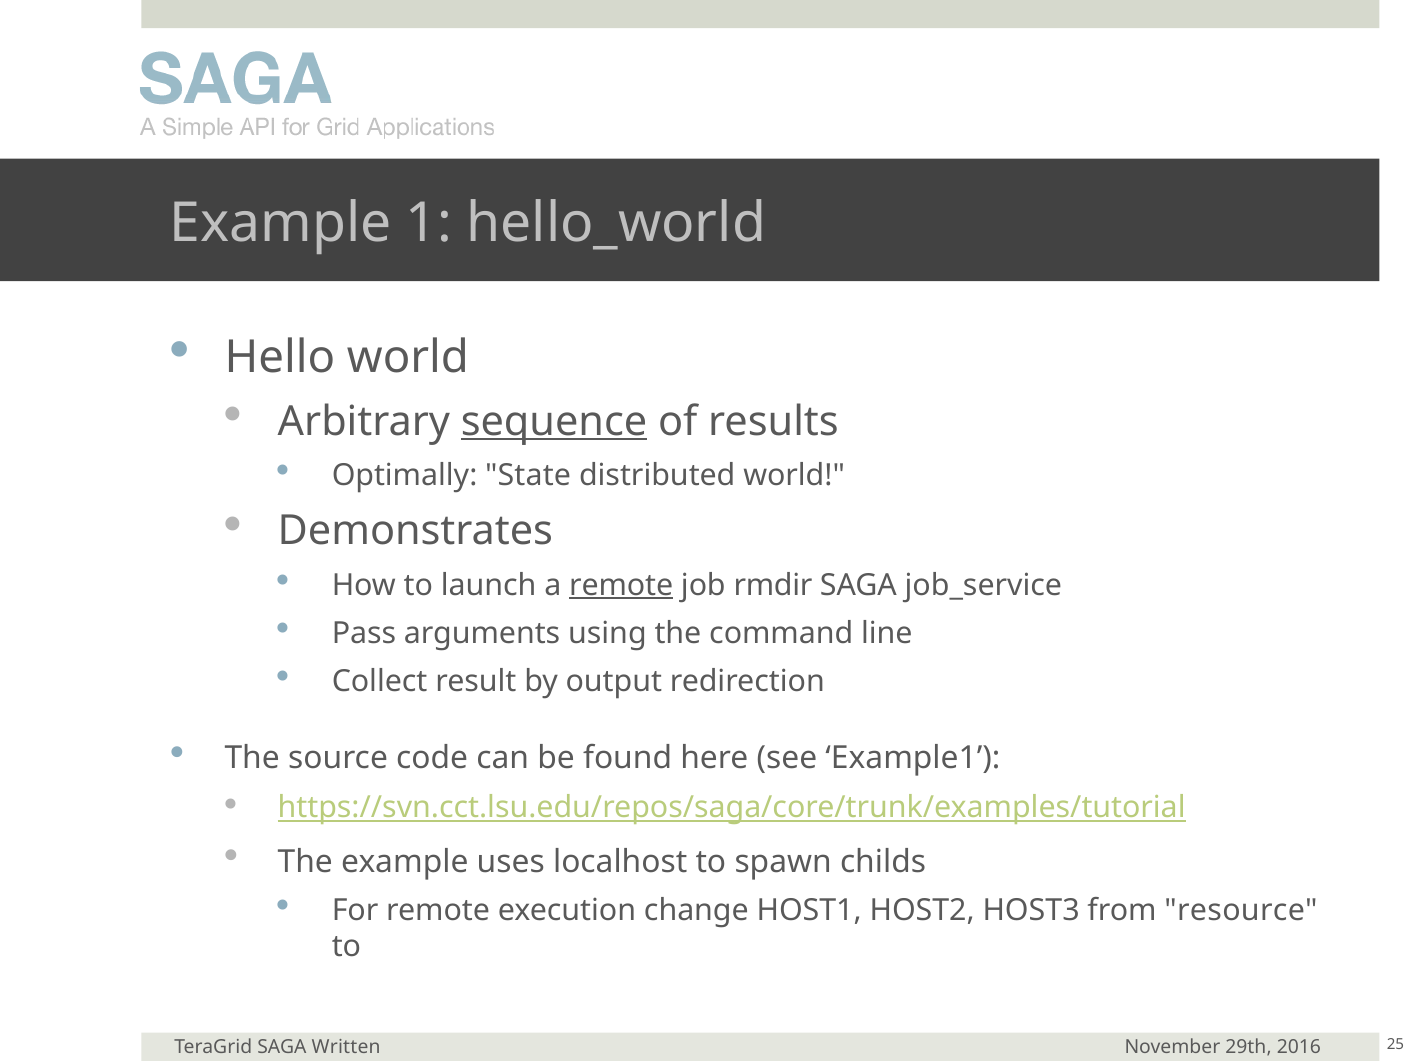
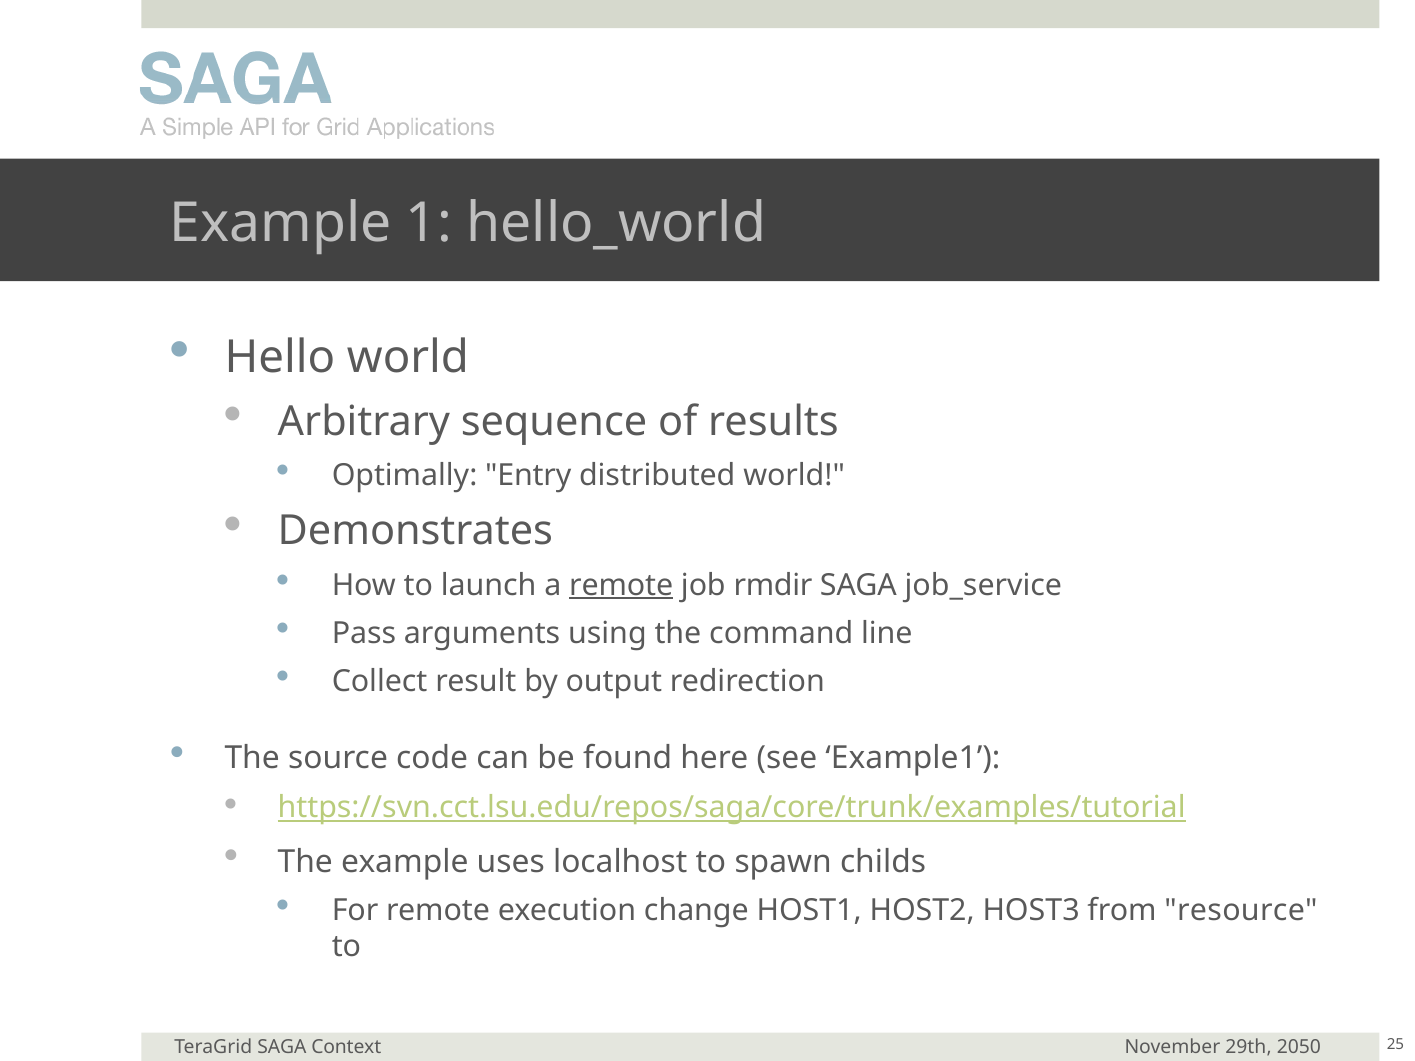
sequence underline: present -> none
State: State -> Entry
Written: Written -> Context
2016: 2016 -> 2050
